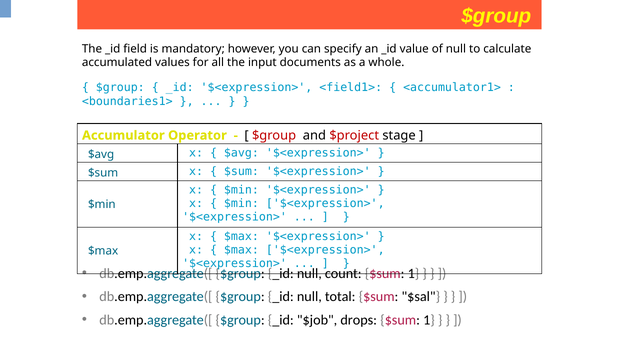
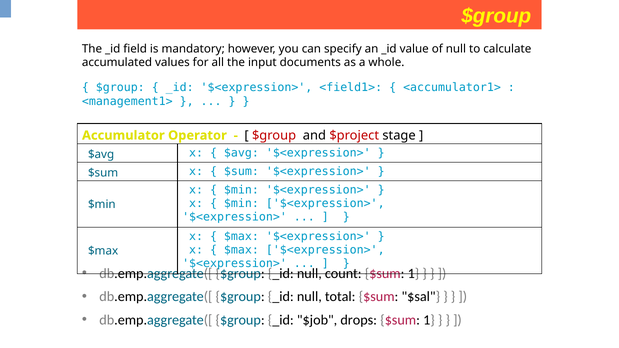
<boundaries1>: <boundaries1> -> <management1>
